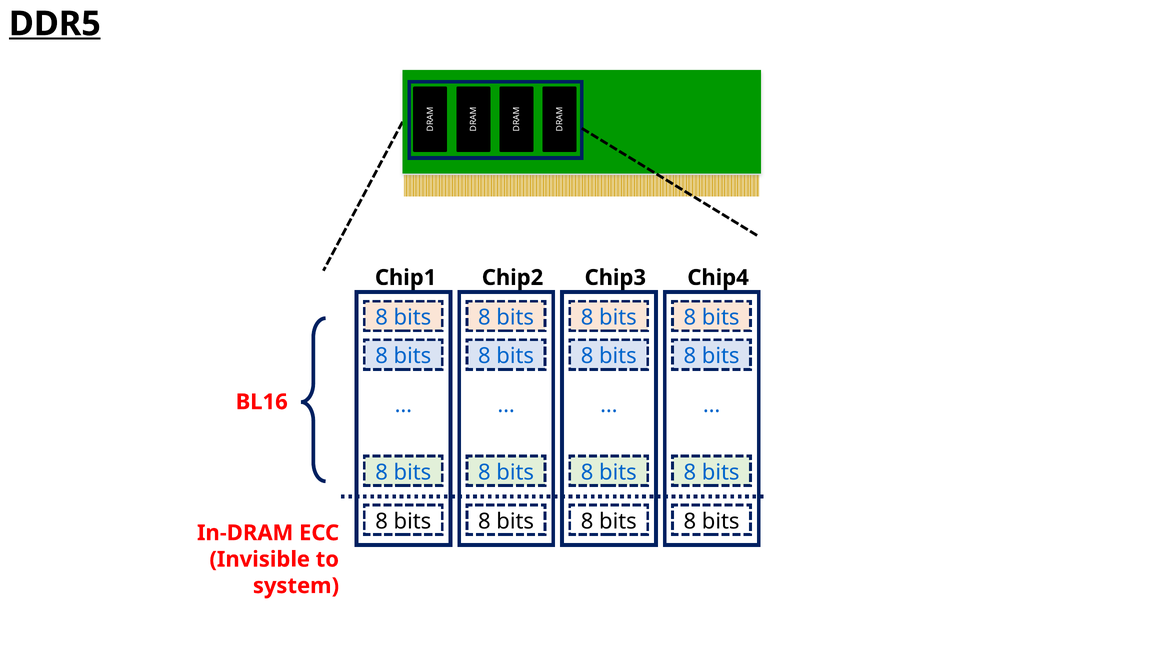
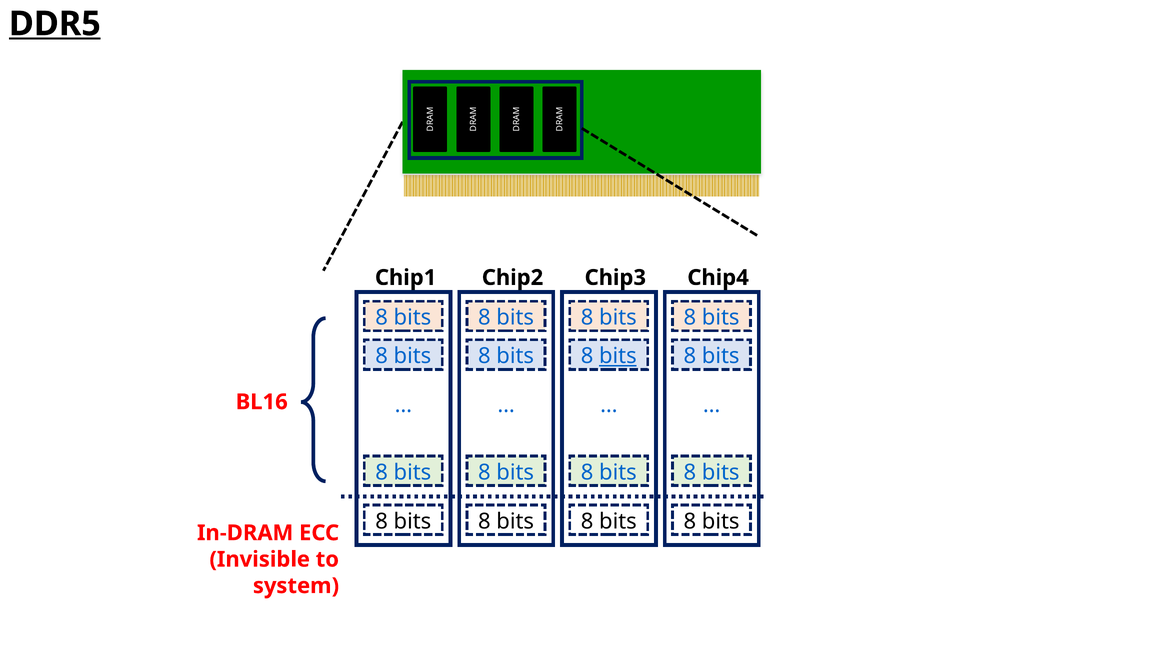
bits at (618, 356) underline: none -> present
